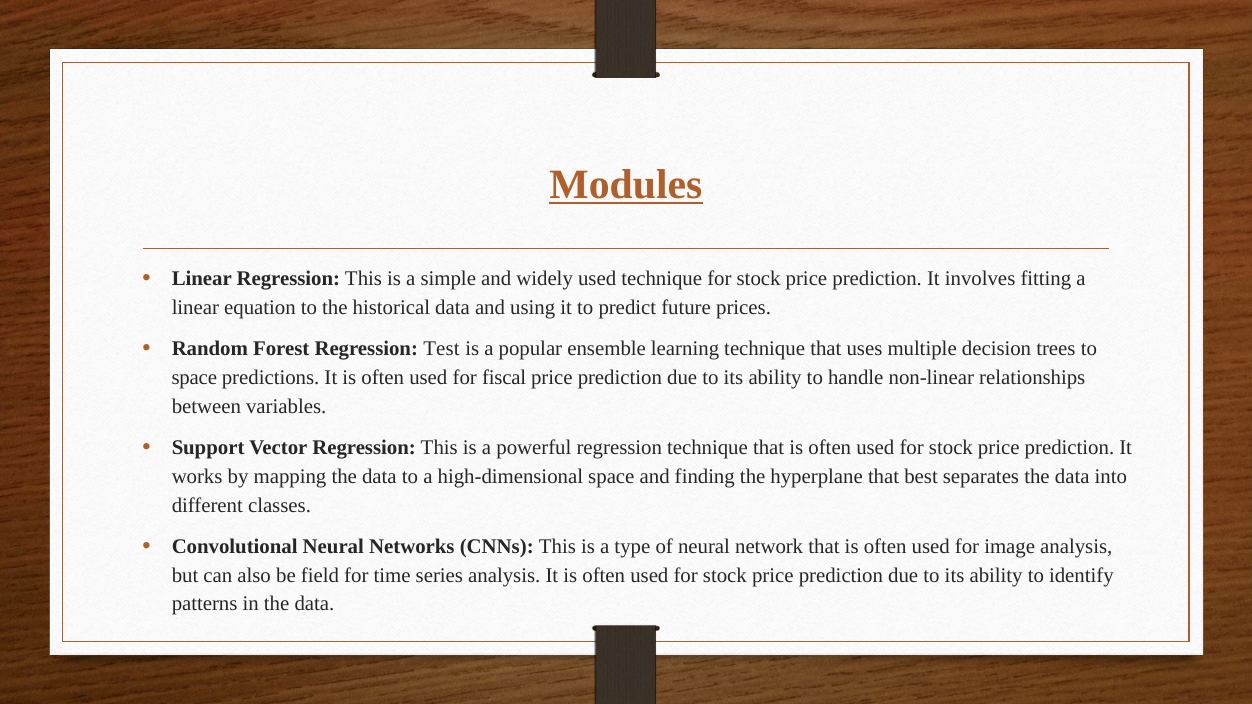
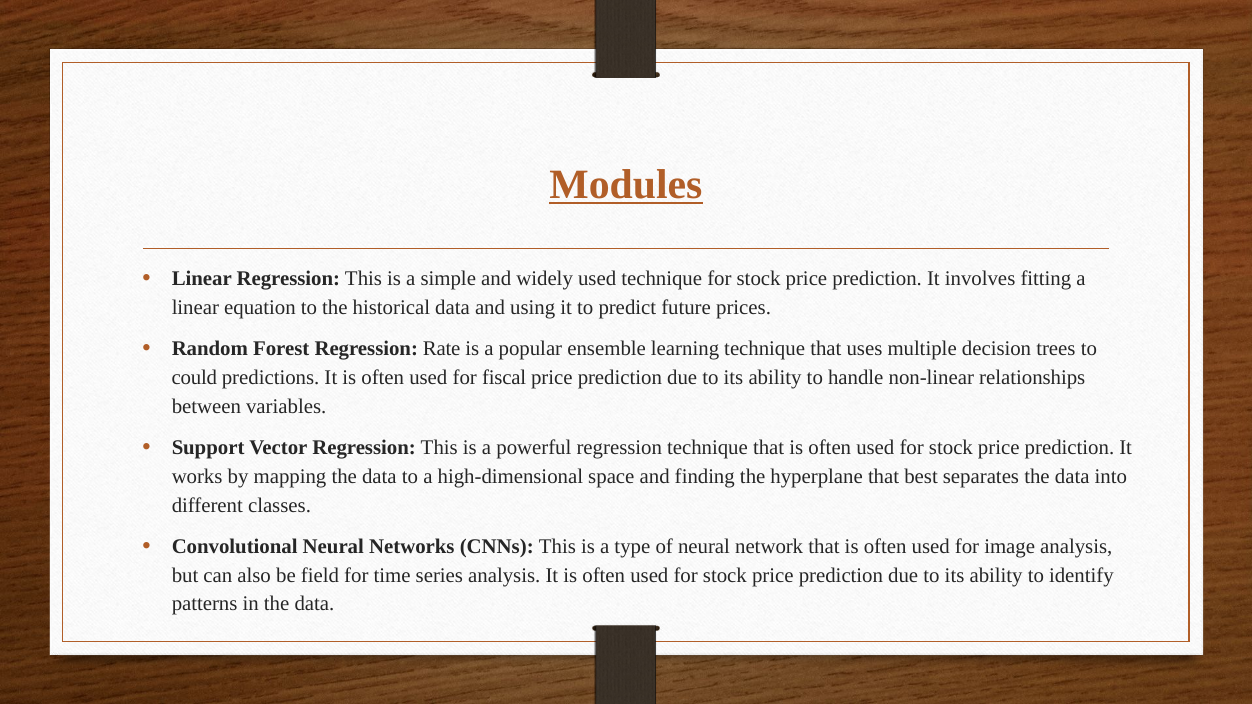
Test: Test -> Rate
space at (194, 378): space -> could
